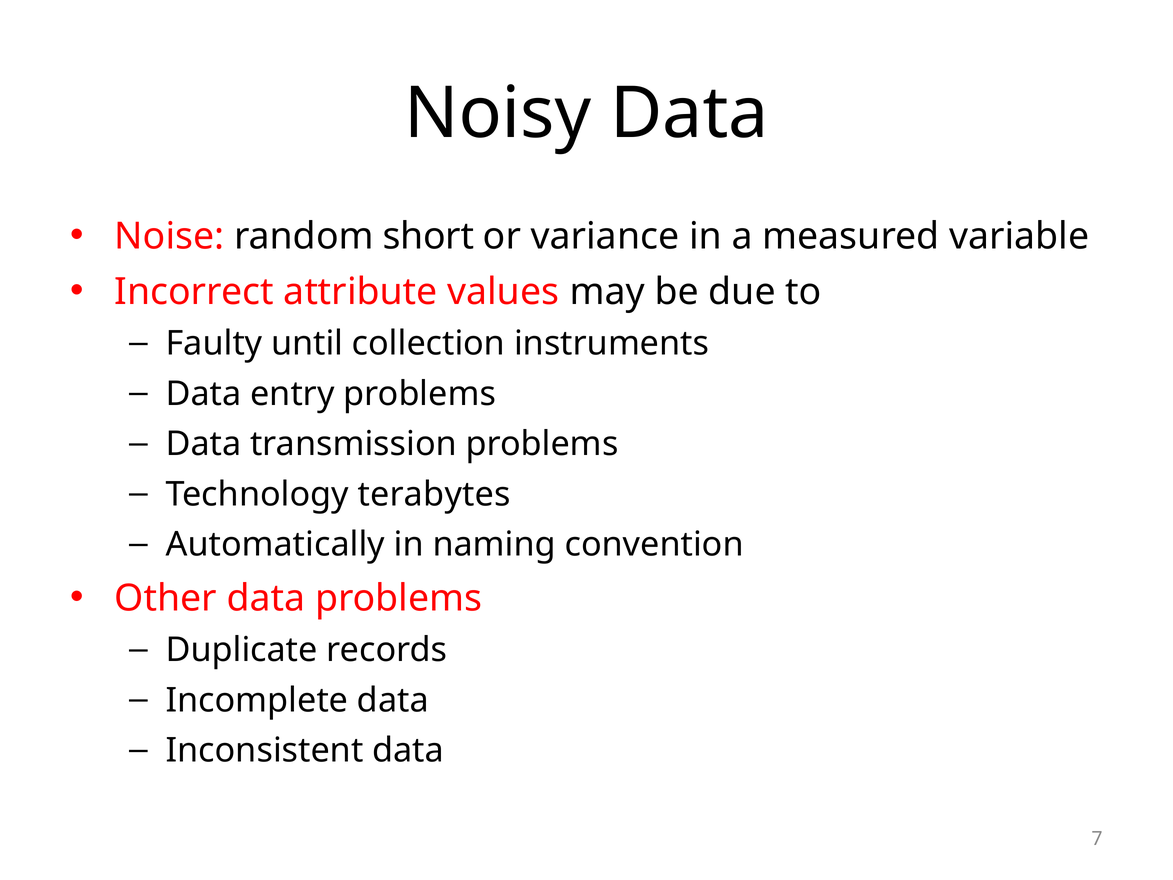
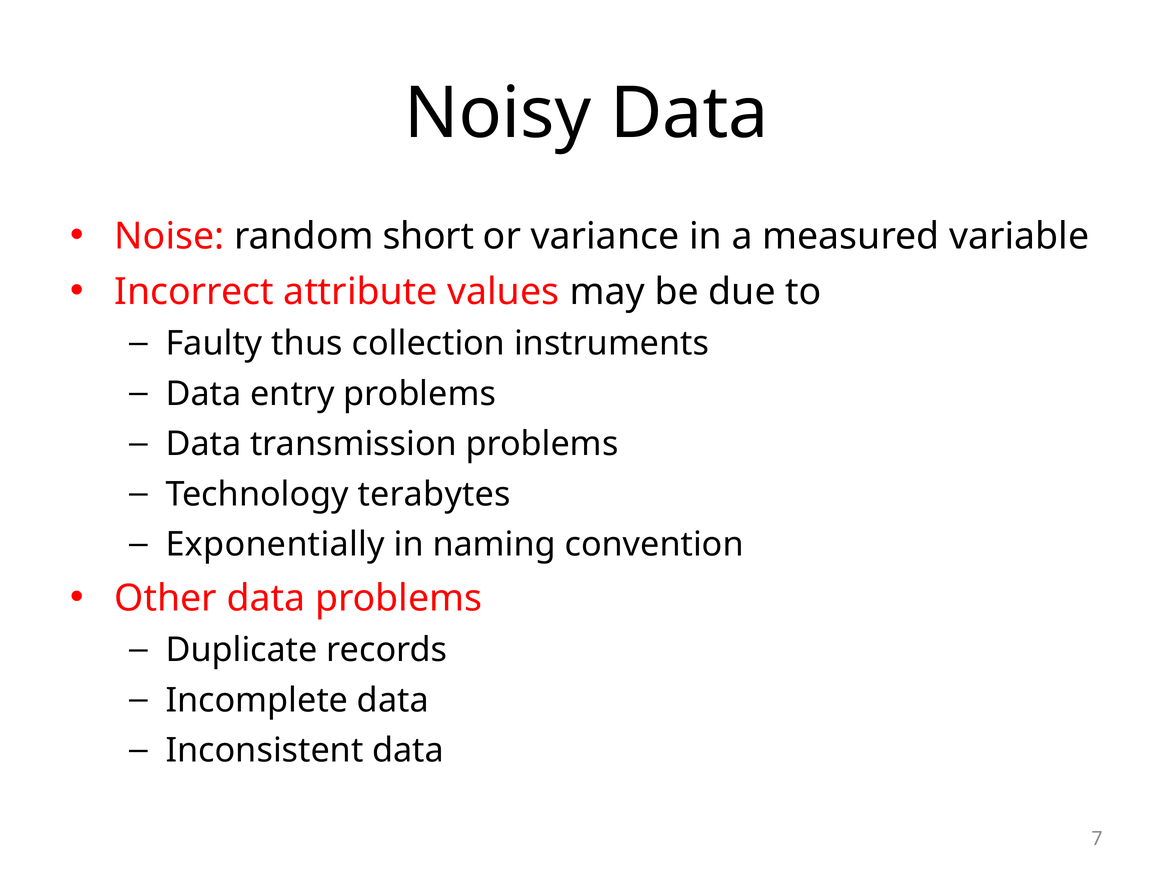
until: until -> thus
Automatically: Automatically -> Exponentially
